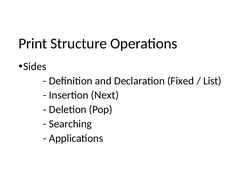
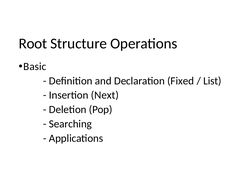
Print: Print -> Root
Sides: Sides -> Basic
